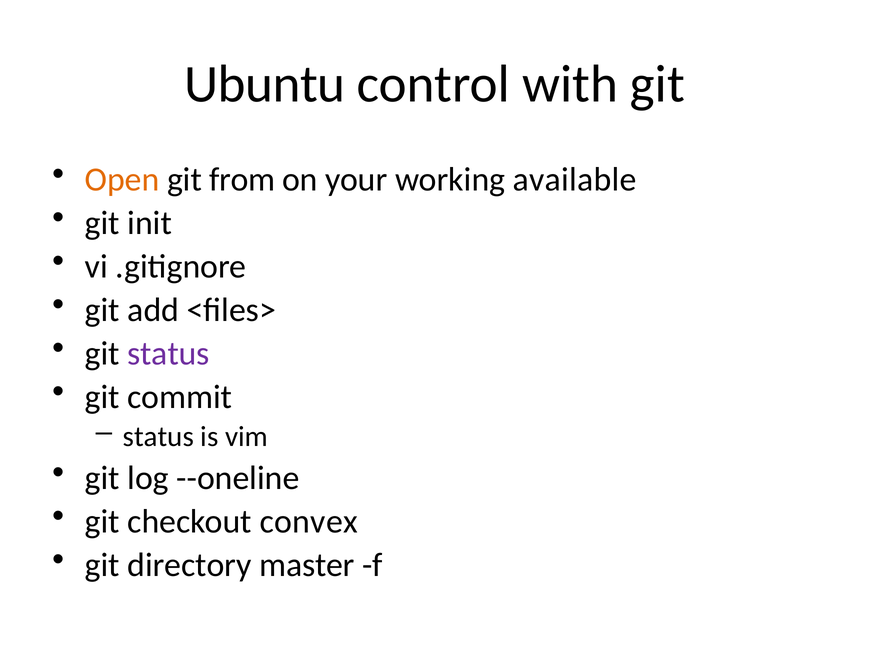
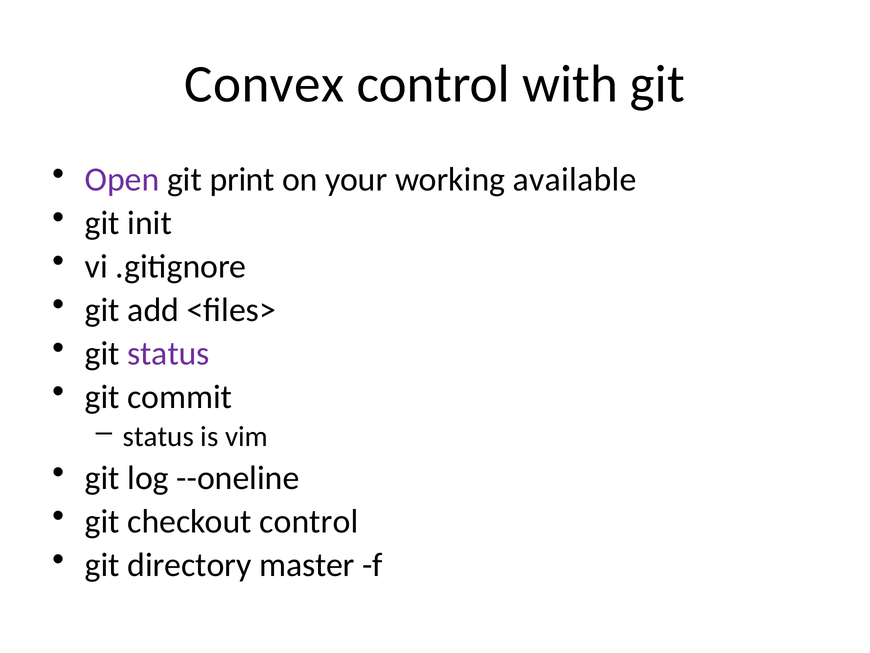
Ubuntu: Ubuntu -> Convex
Open colour: orange -> purple
from: from -> print
checkout convex: convex -> control
